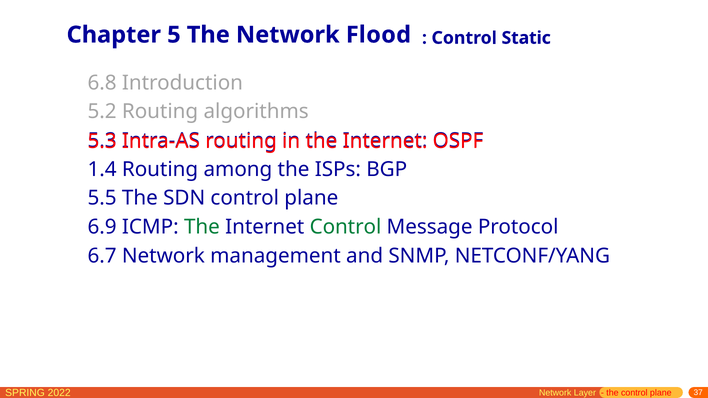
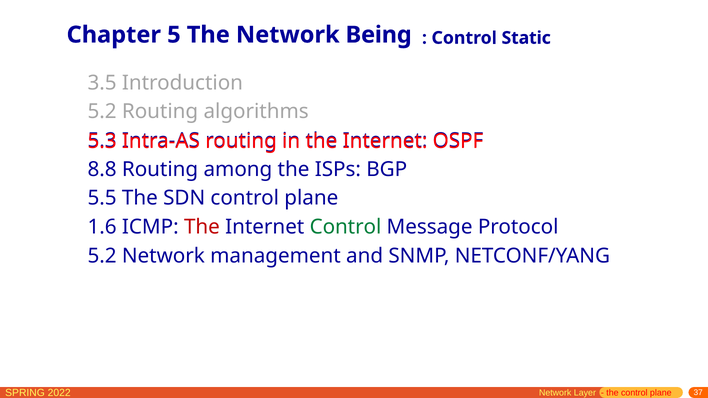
Flood: Flood -> Being
6.8: 6.8 -> 3.5
1.4: 1.4 -> 8.8
6.9: 6.9 -> 1.6
The at (202, 227) colour: green -> red
6.7 at (102, 256): 6.7 -> 5.2
